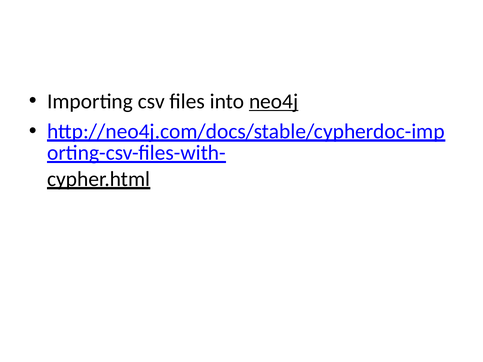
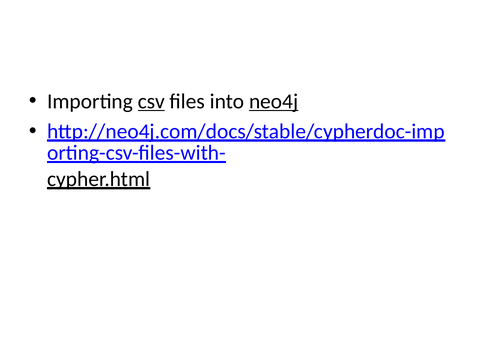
csv underline: none -> present
